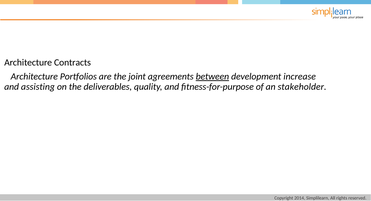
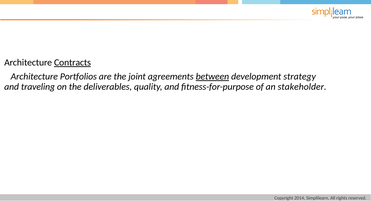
Contracts underline: none -> present
increase: increase -> strategy
assisting: assisting -> traveling
